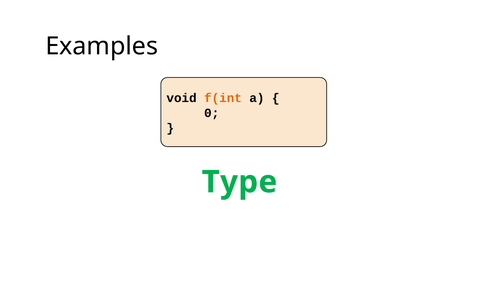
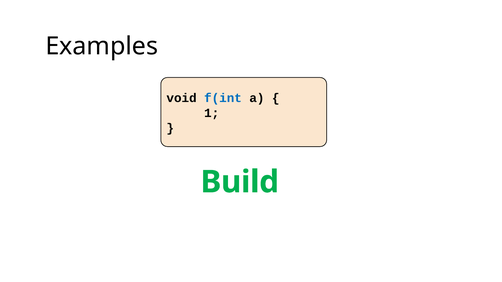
f(int colour: orange -> blue
0: 0 -> 1
Type: Type -> Build
